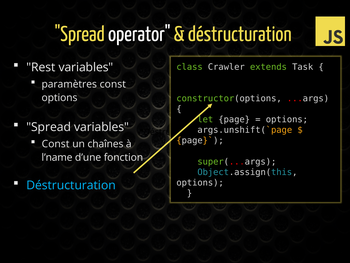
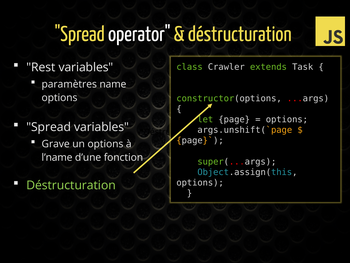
paramètres const: const -> name
Const at (56, 144): Const -> Grave
un chaînes: chaînes -> options
Déstructuration at (71, 185) colour: light blue -> light green
